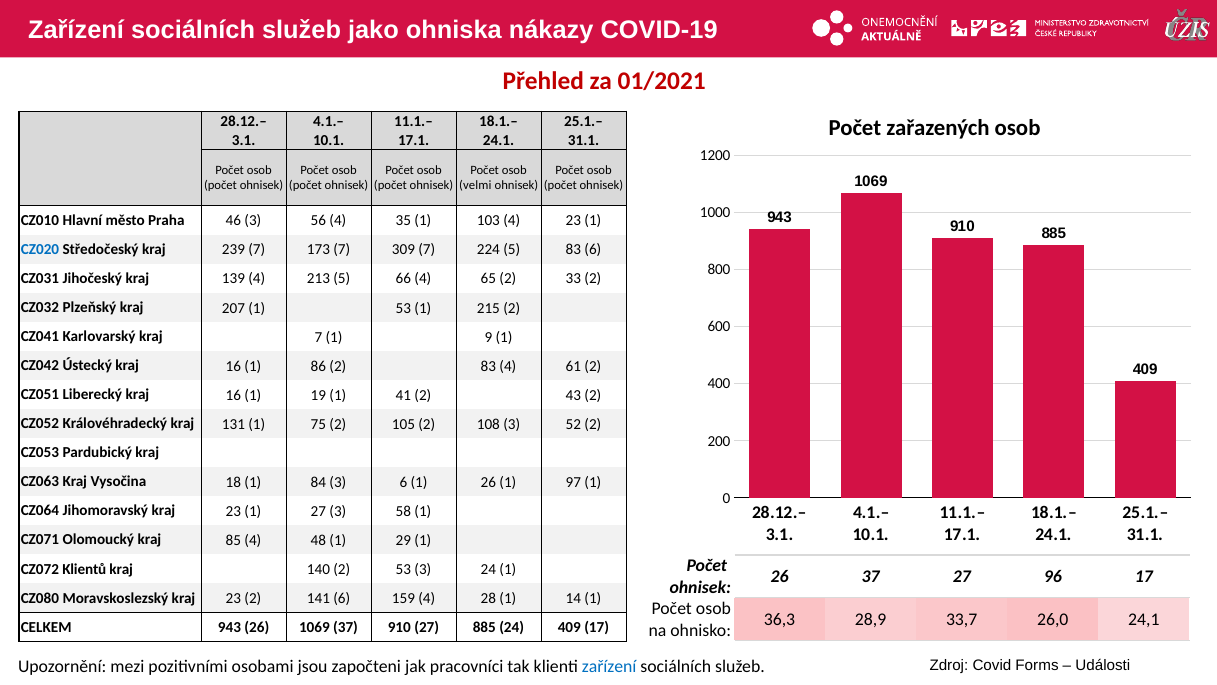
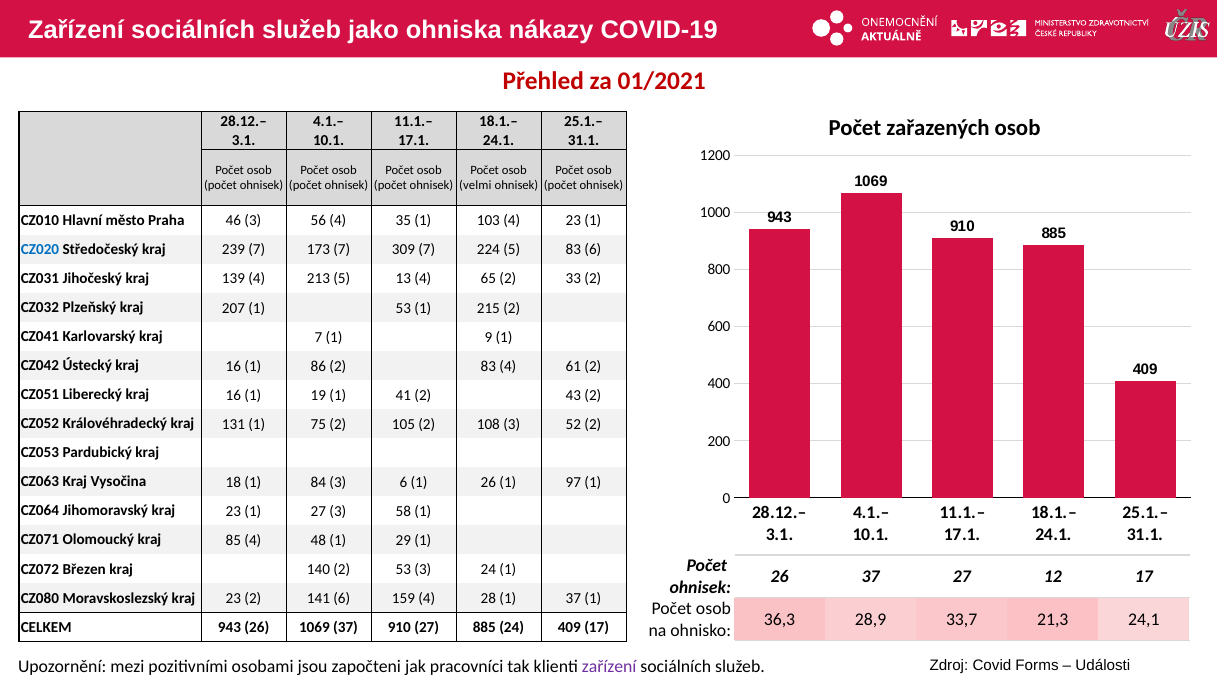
66: 66 -> 13
Klientů: Klientů -> Březen
96: 96 -> 12
1 14: 14 -> 37
26,0: 26,0 -> 21,3
zařízení at (609, 666) colour: blue -> purple
